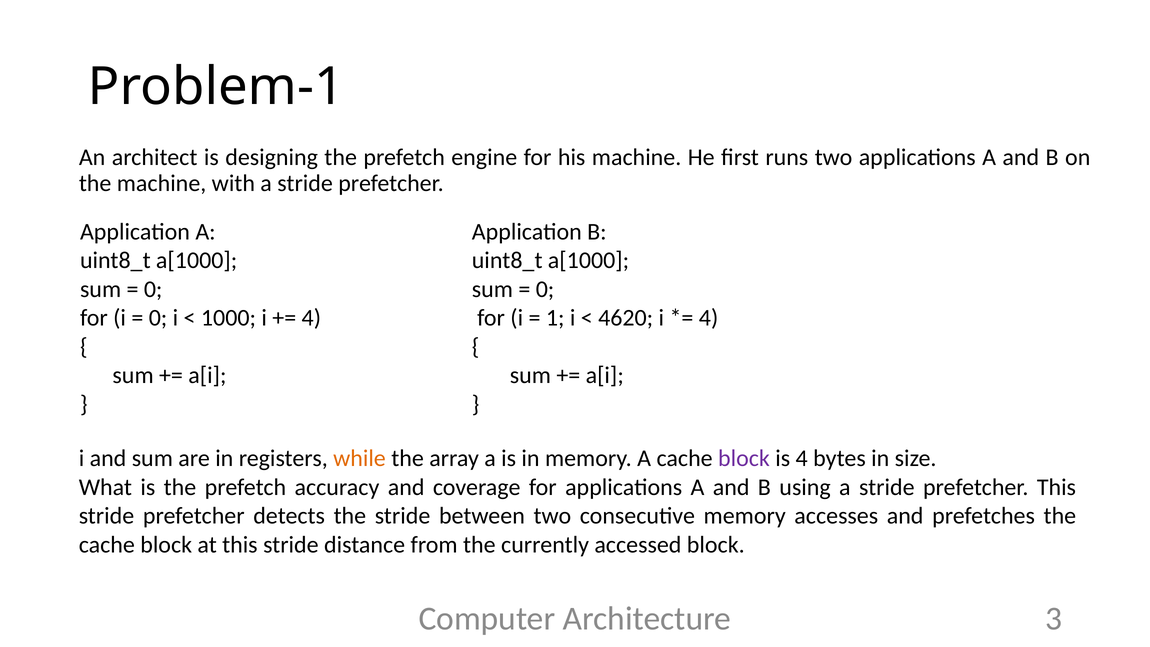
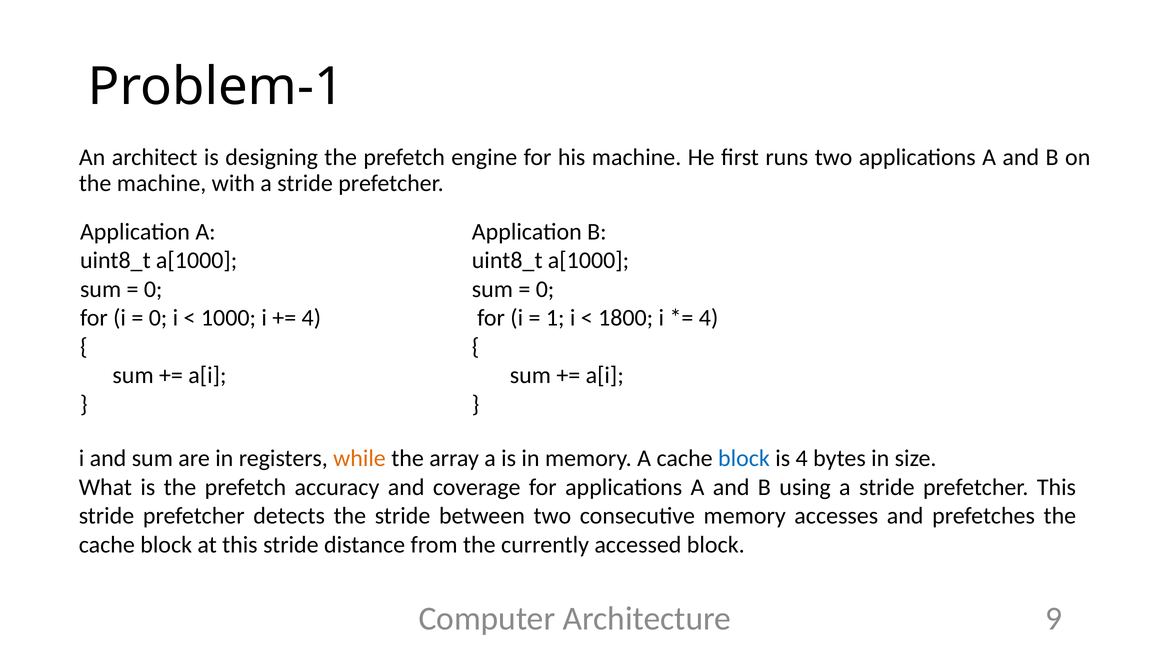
4620: 4620 -> 1800
block at (744, 458) colour: purple -> blue
3: 3 -> 9
